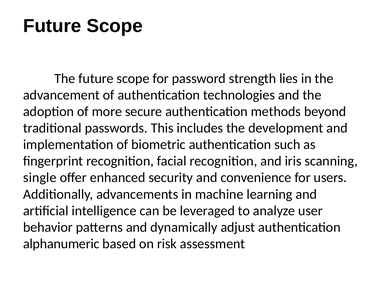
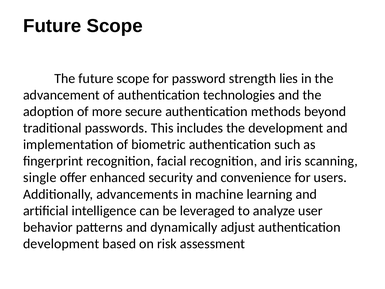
alphanumeric at (61, 244): alphanumeric -> development
